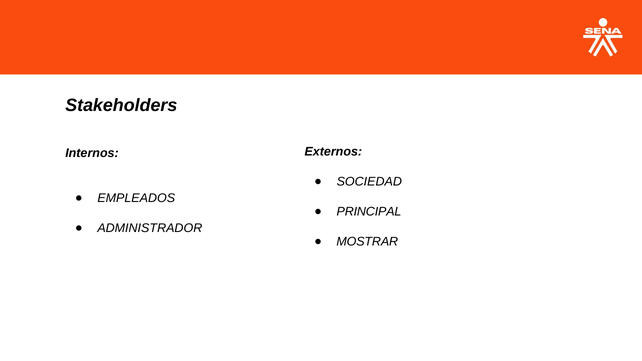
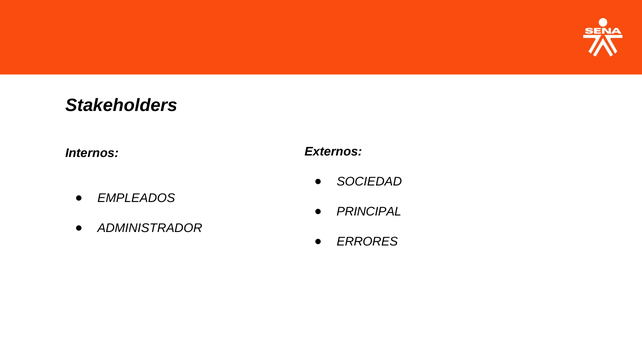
MOSTRAR: MOSTRAR -> ERRORES
